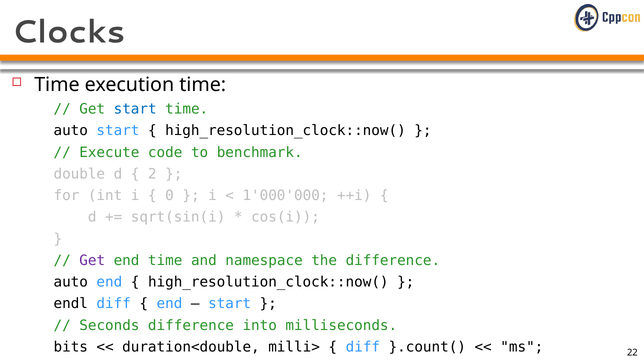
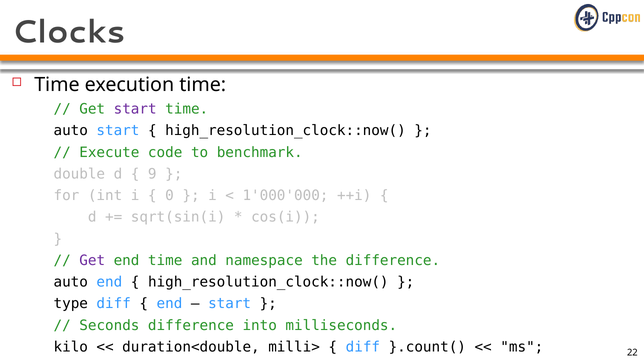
start at (135, 109) colour: blue -> purple
2: 2 -> 9
endl: endl -> type
bits: bits -> kilo
